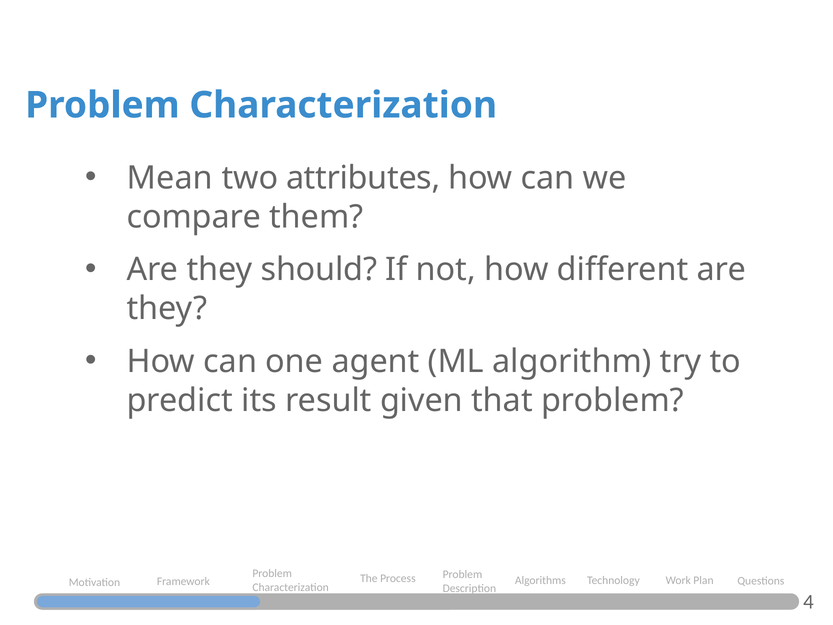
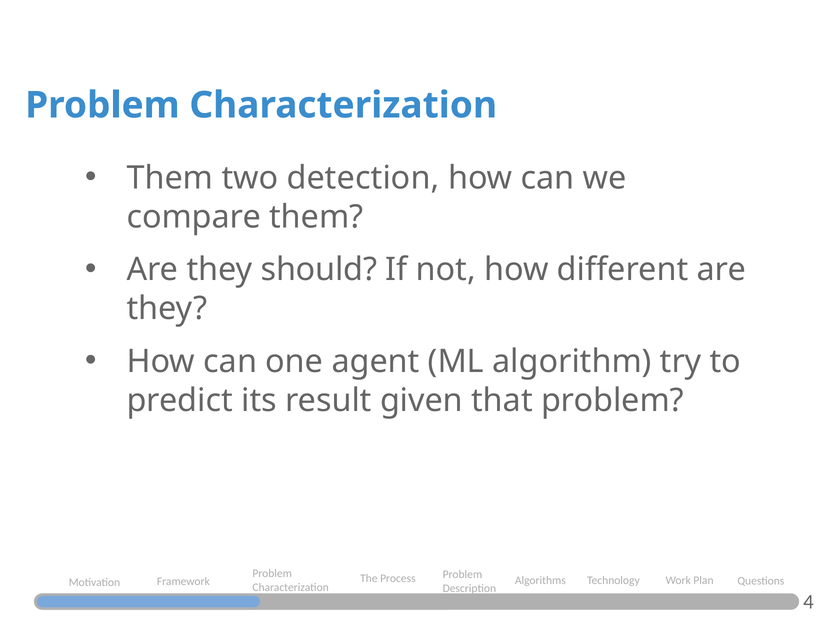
Mean at (170, 178): Mean -> Them
attributes: attributes -> detection
